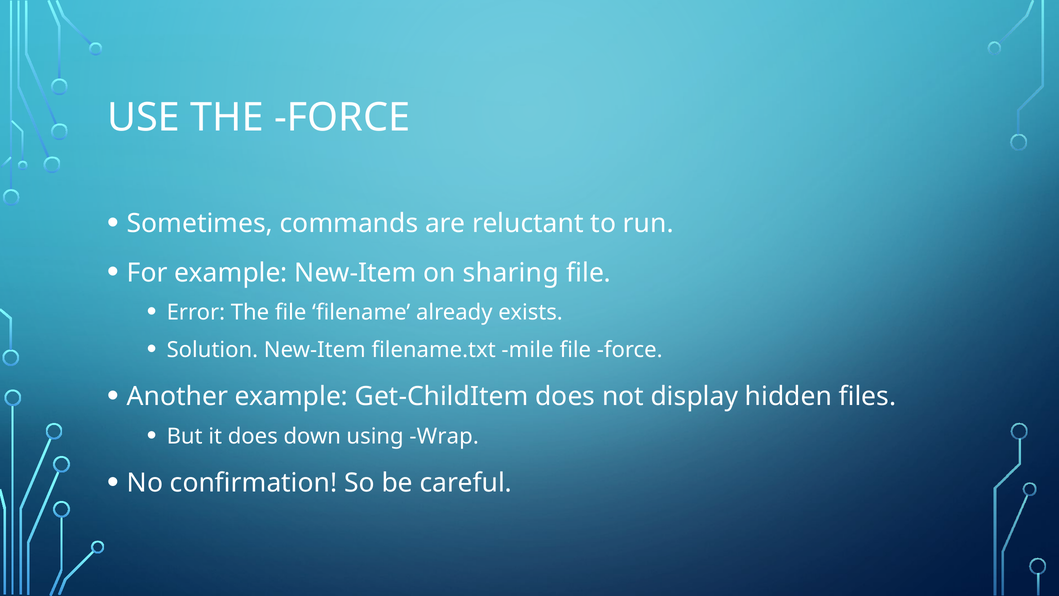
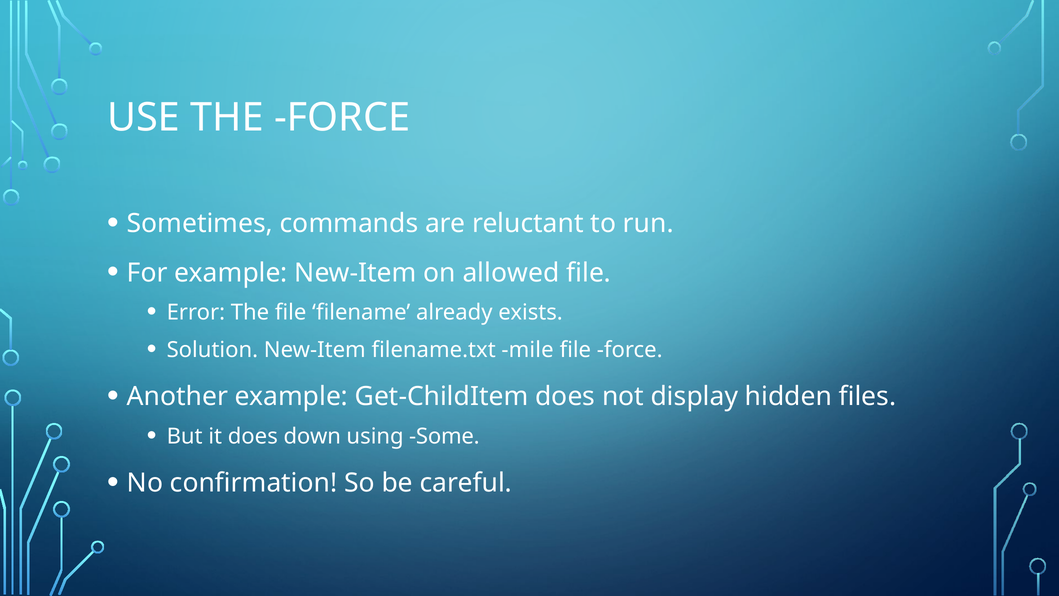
sharing: sharing -> allowed
Wrap: Wrap -> Some
